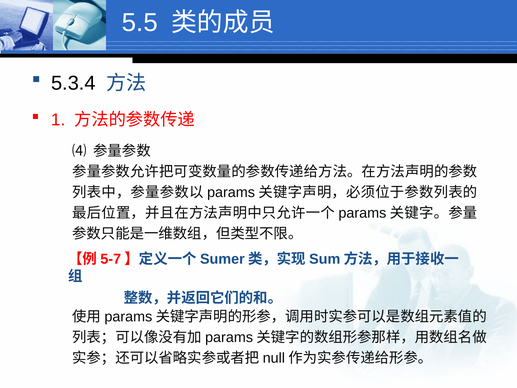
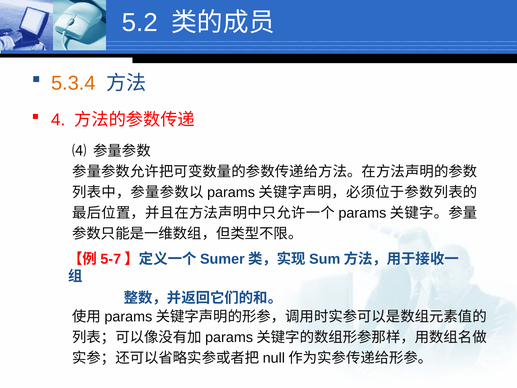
5.5: 5.5 -> 5.2
5.3.4 colour: black -> orange
1: 1 -> 4
